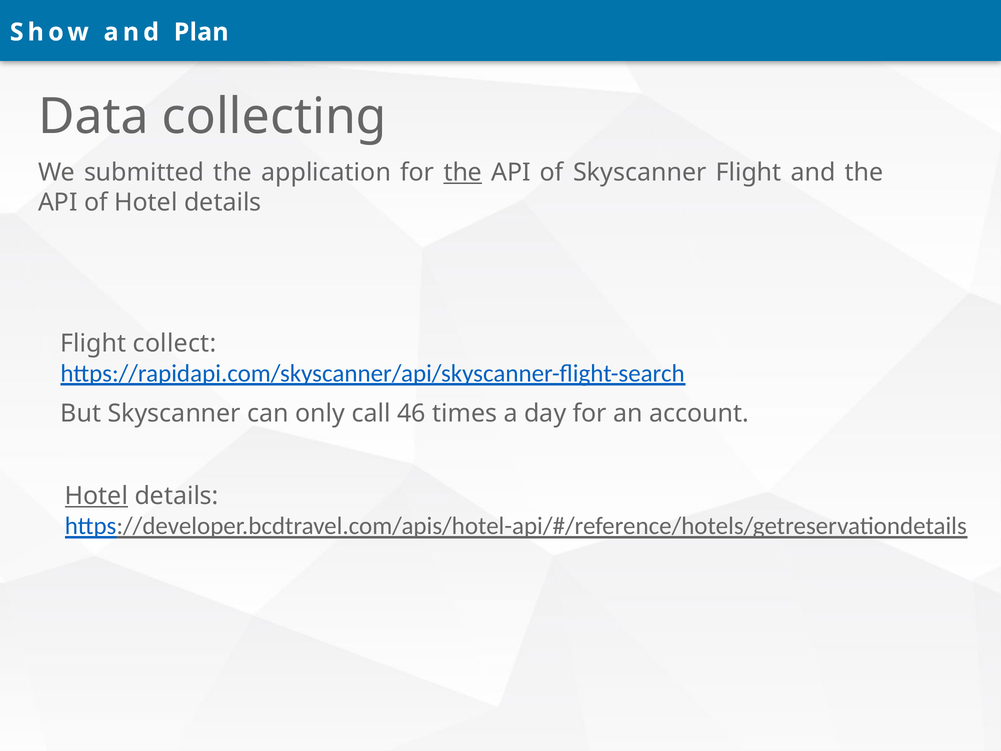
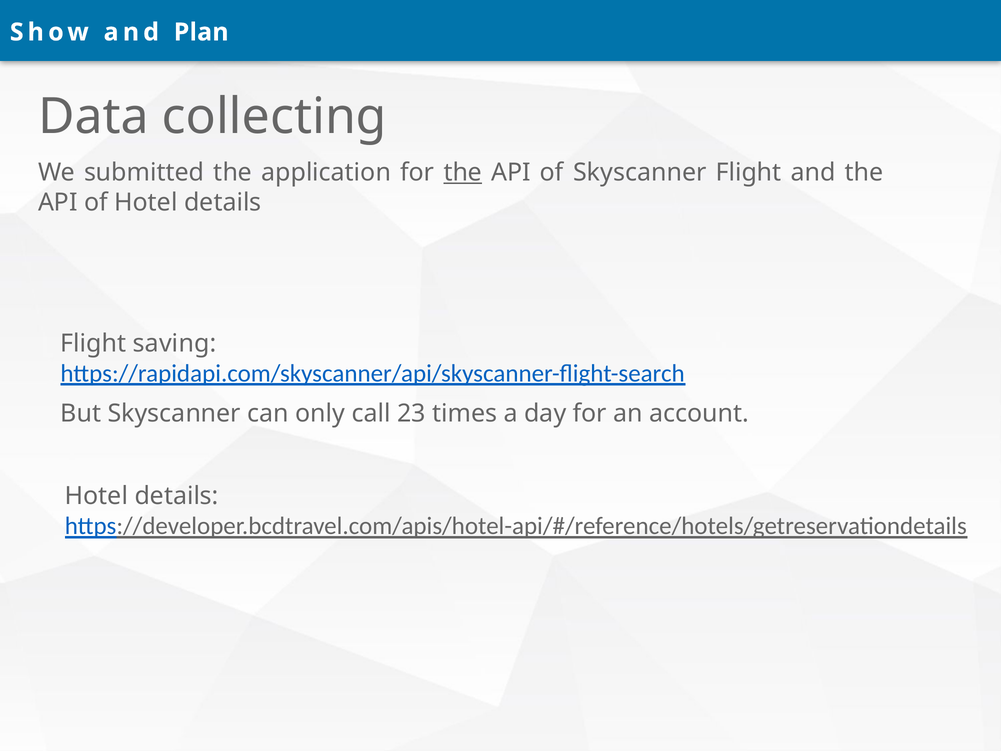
collect: collect -> saving
46: 46 -> 23
Hotel at (96, 496) underline: present -> none
